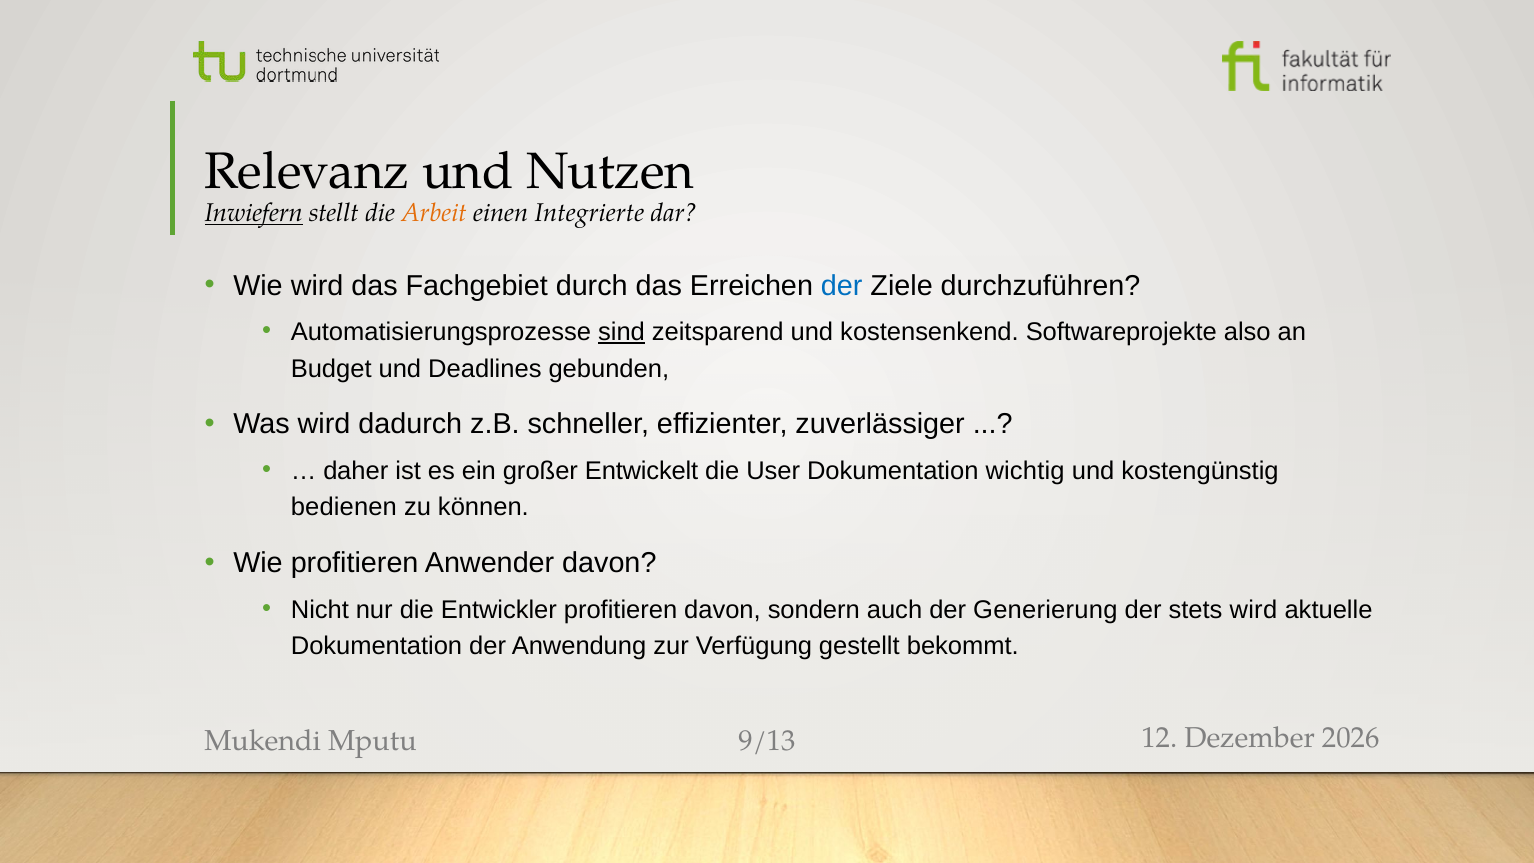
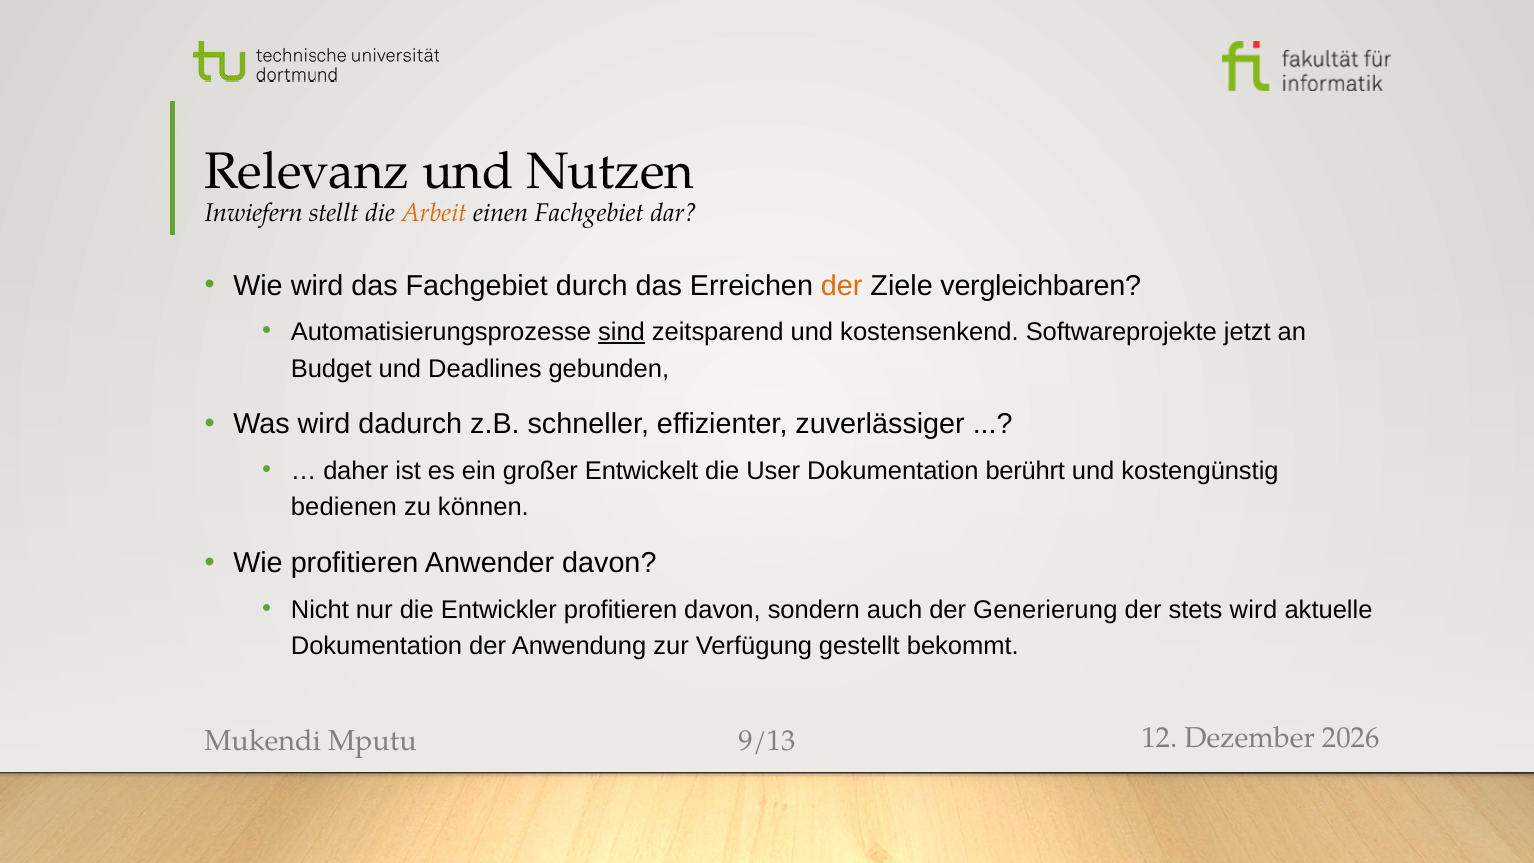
Inwiefern underline: present -> none
einen Integrierte: Integrierte -> Fachgebiet
der at (842, 286) colour: blue -> orange
durchzuführen: durchzuführen -> vergleichbaren
also: also -> jetzt
wichtig: wichtig -> berührt
